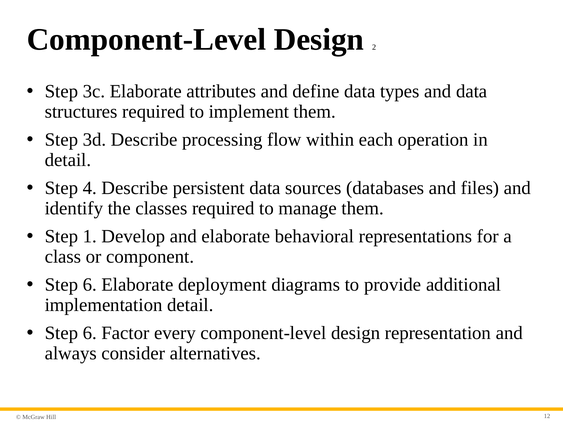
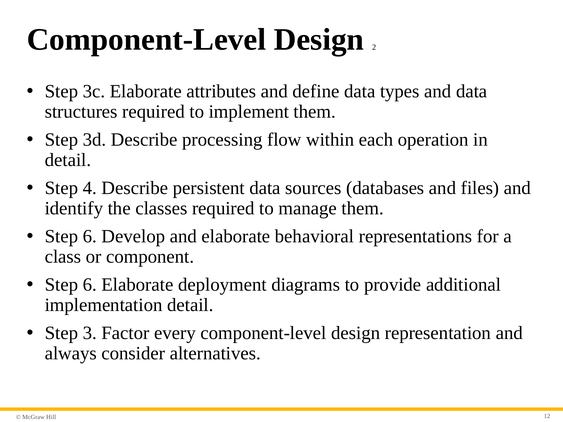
1 at (90, 236): 1 -> 6
6 at (90, 333): 6 -> 3
